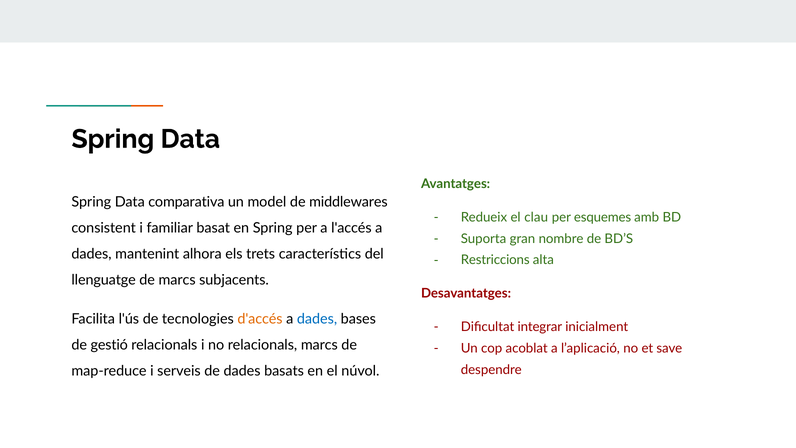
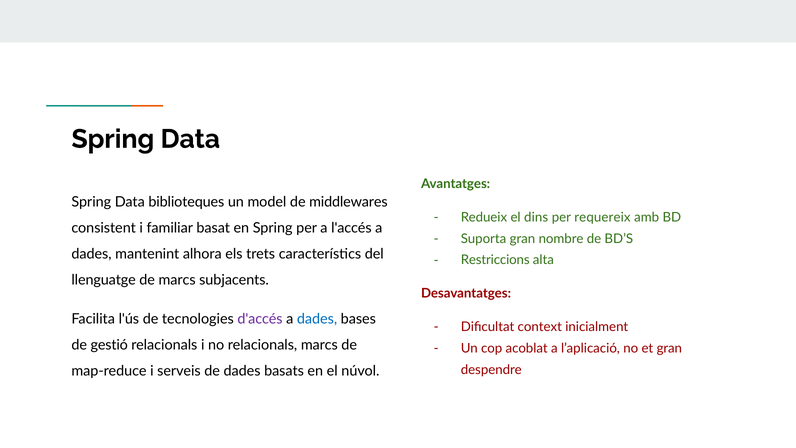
comparativa: comparativa -> biblioteques
clau: clau -> dins
esquemes: esquemes -> requereix
d'accés colour: orange -> purple
integrar: integrar -> context
et save: save -> gran
